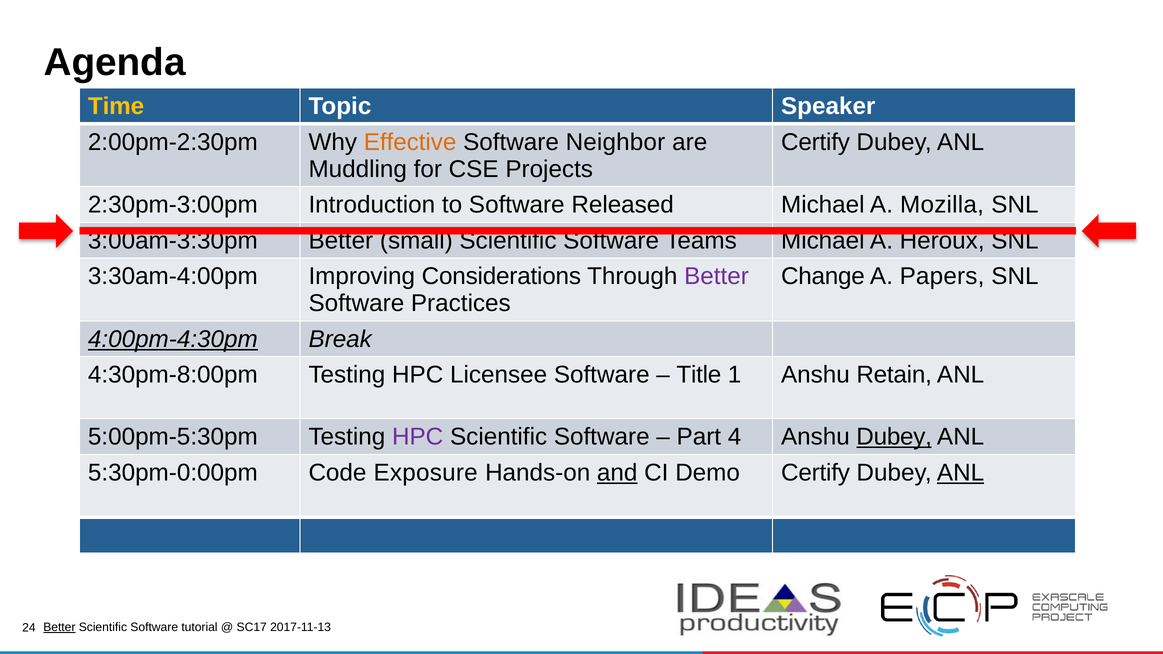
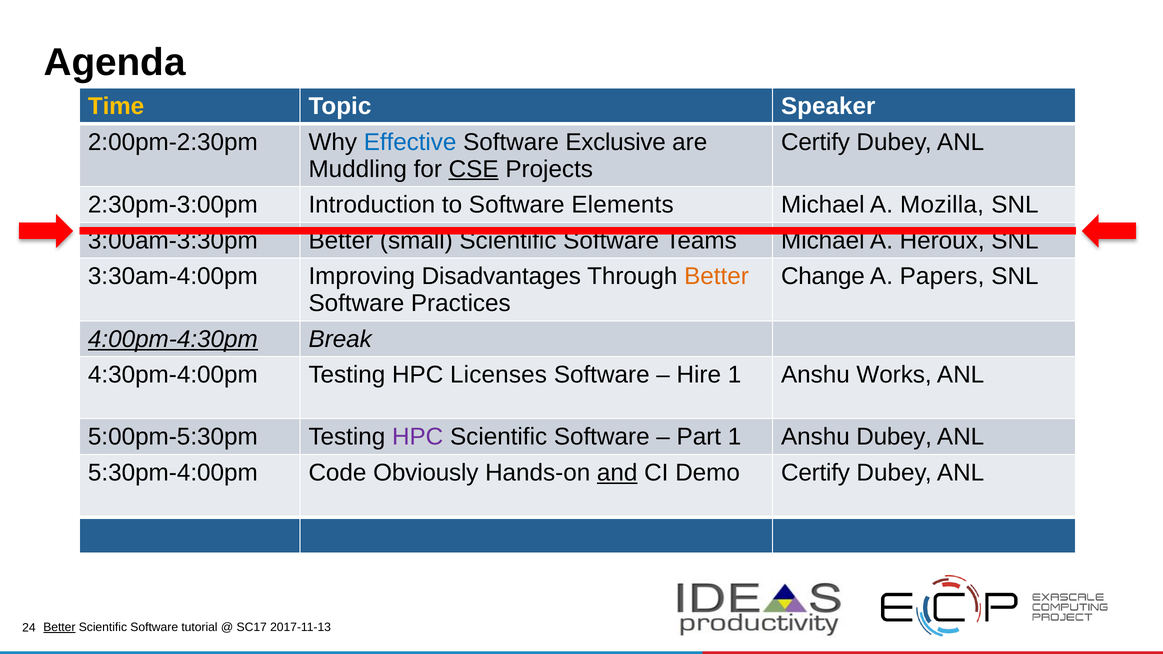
Effective colour: orange -> blue
Neighbor: Neighbor -> Exclusive
CSE underline: none -> present
Released: Released -> Elements
Considerations: Considerations -> Disadvantages
Better at (717, 277) colour: purple -> orange
4:30pm-8:00pm: 4:30pm-8:00pm -> 4:30pm-4:00pm
Licensee: Licensee -> Licenses
Title: Title -> Hire
Retain: Retain -> Works
Part 4: 4 -> 1
Dubey at (894, 437) underline: present -> none
5:30pm-0:00pm: 5:30pm-0:00pm -> 5:30pm-4:00pm
Exposure: Exposure -> Obviously
ANL at (961, 473) underline: present -> none
